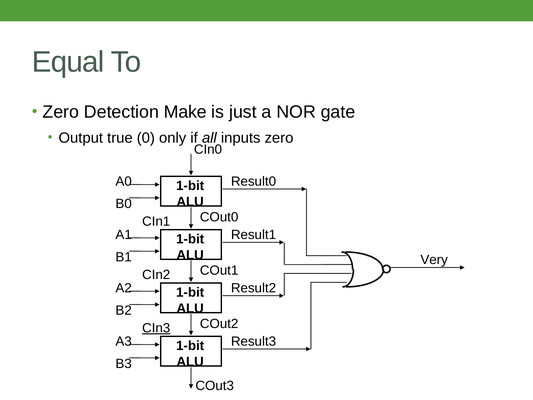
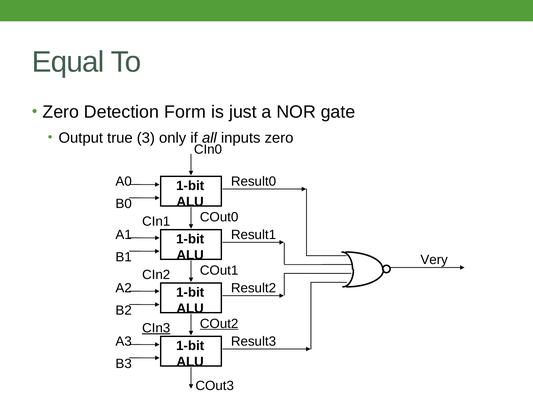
Make: Make -> Form
0: 0 -> 3
COut2 underline: none -> present
